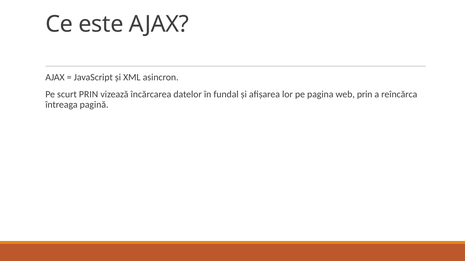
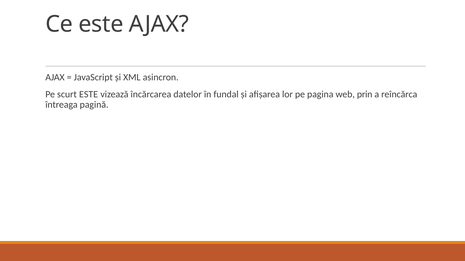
scurt PRIN: PRIN -> ESTE
